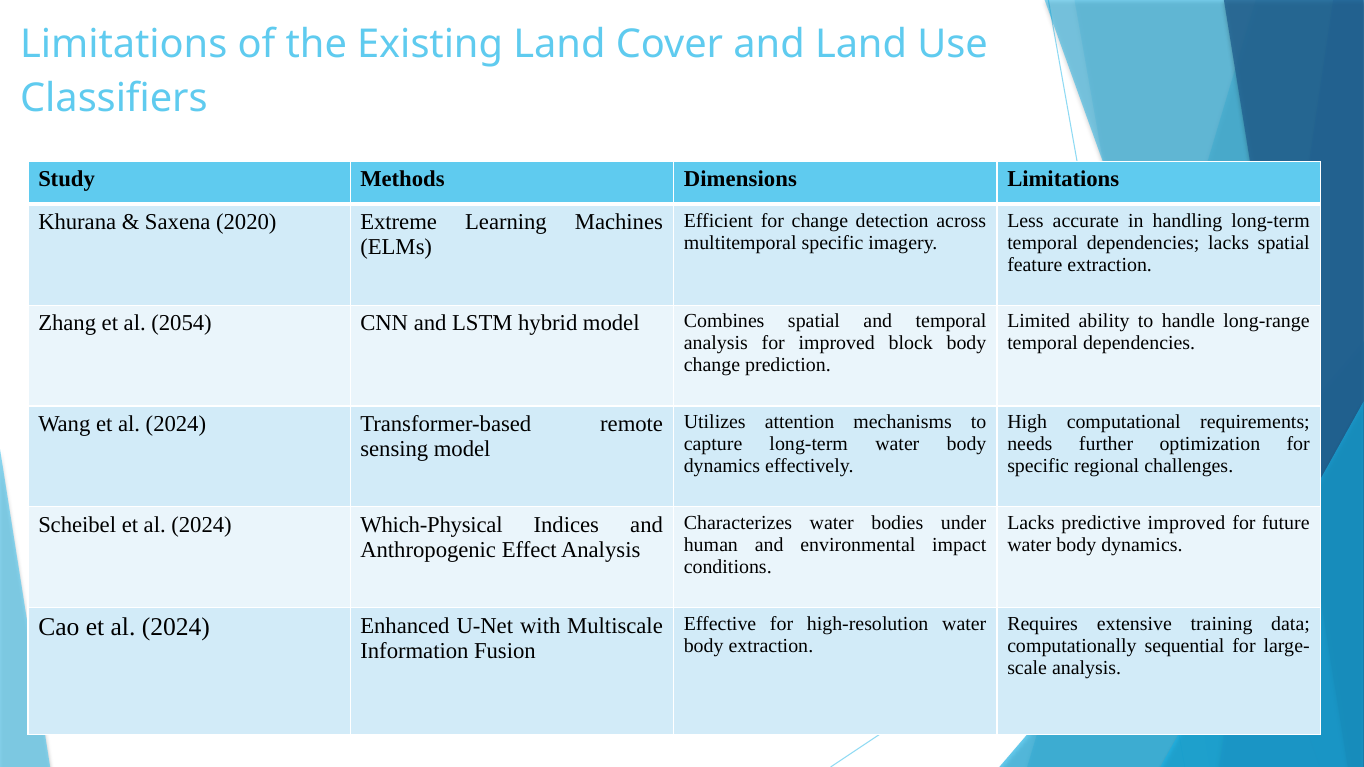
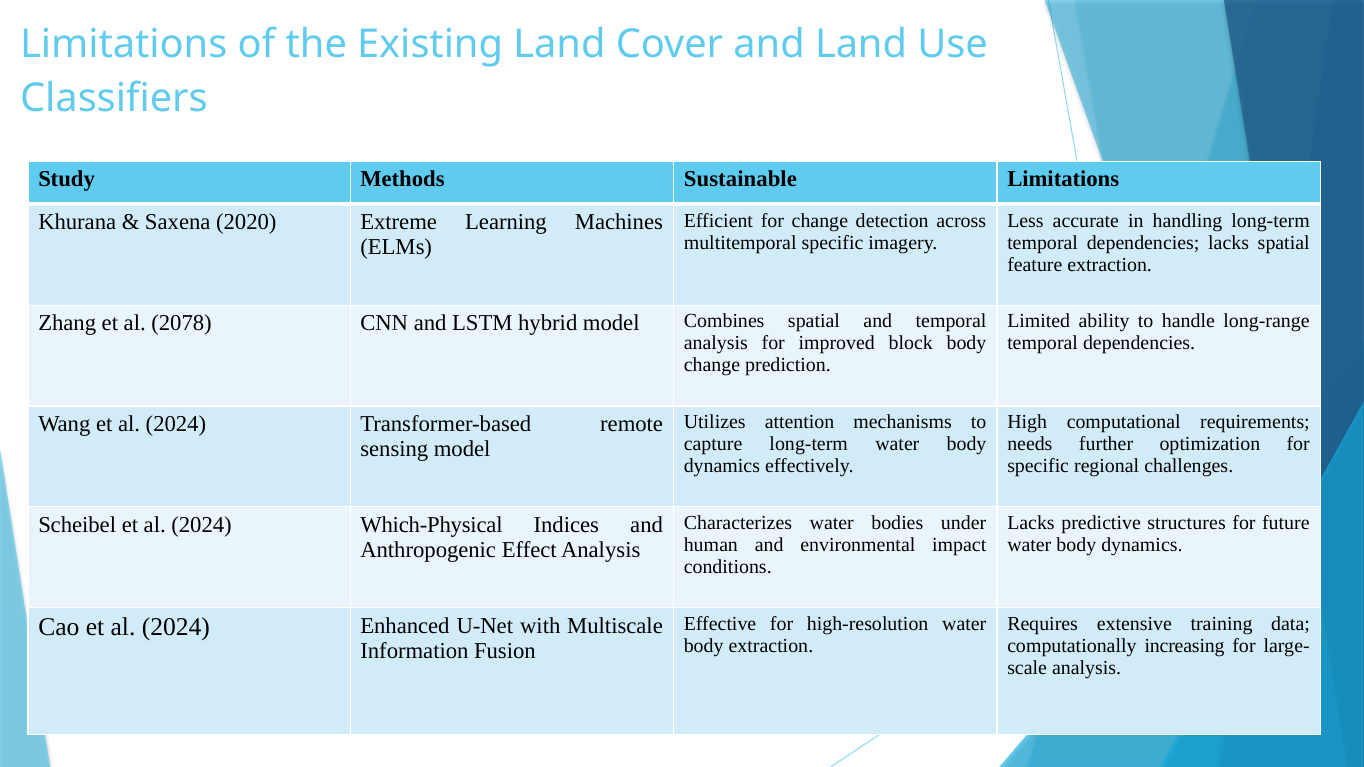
Dimensions: Dimensions -> Sustainable
2054: 2054 -> 2078
predictive improved: improved -> structures
sequential: sequential -> increasing
